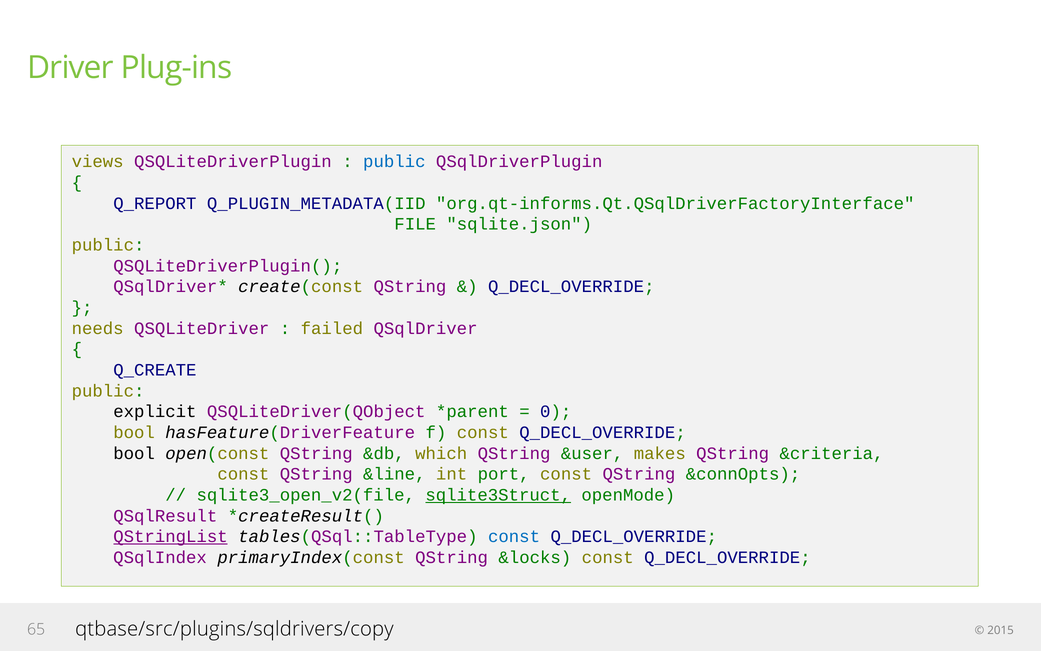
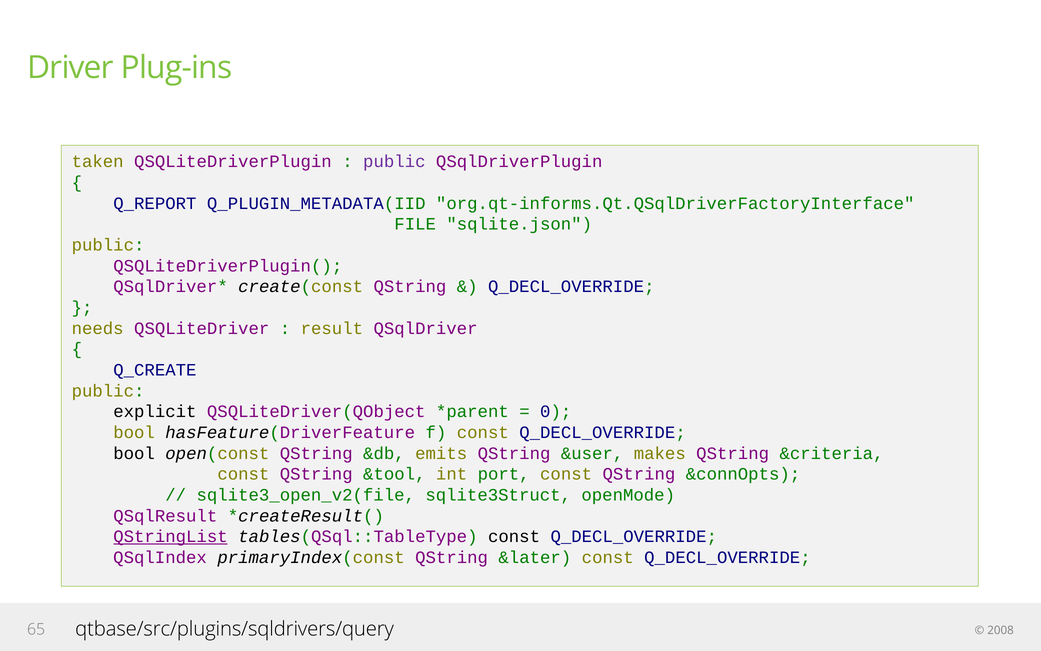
views: views -> taken
public at (394, 162) colour: blue -> purple
failed: failed -> result
which: which -> emits
&line: &line -> &tool
sqlite3Struct underline: present -> none
const at (514, 536) colour: blue -> black
&locks: &locks -> &later
qtbase/src/plugins/sqldrivers/copy: qtbase/src/plugins/sqldrivers/copy -> qtbase/src/plugins/sqldrivers/query
2015: 2015 -> 2008
